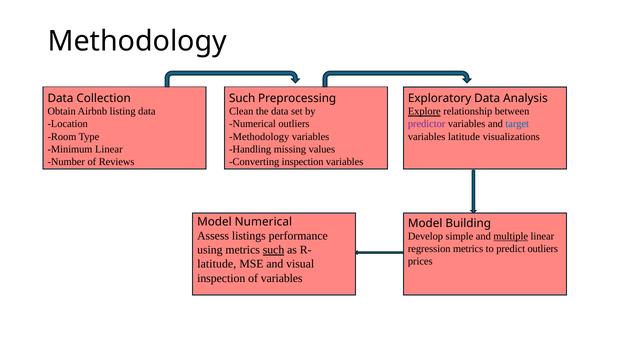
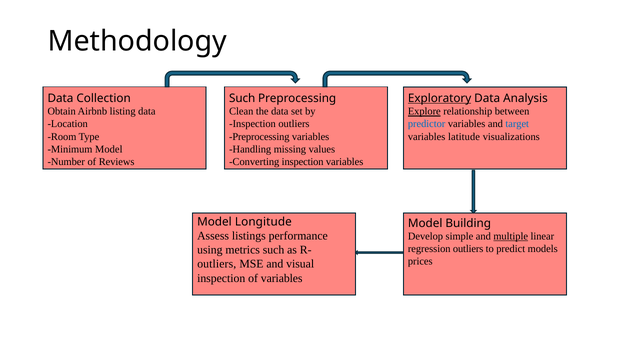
Exploratory underline: none -> present
Numerical at (253, 124): Numerical -> Inspection
predictor colour: purple -> blue
Methodology at (259, 136): Methodology -> Preprocessing
Minimum Linear: Linear -> Model
Model Numerical: Numerical -> Longitude
regression metrics: metrics -> outliers
predict outliers: outliers -> models
such at (274, 250) underline: present -> none
latitude at (217, 264): latitude -> outliers
